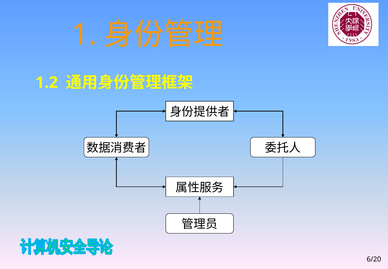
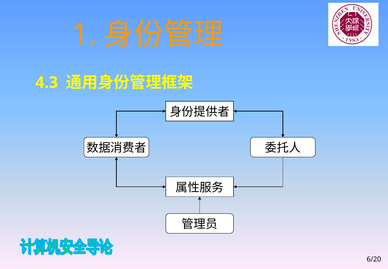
1.2: 1.2 -> 4.3
